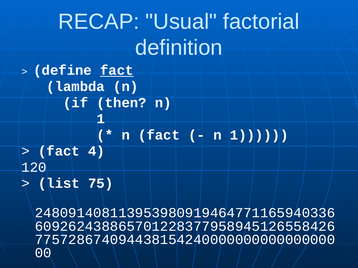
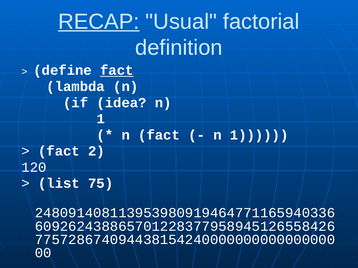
RECAP underline: none -> present
then: then -> idea
4: 4 -> 2
